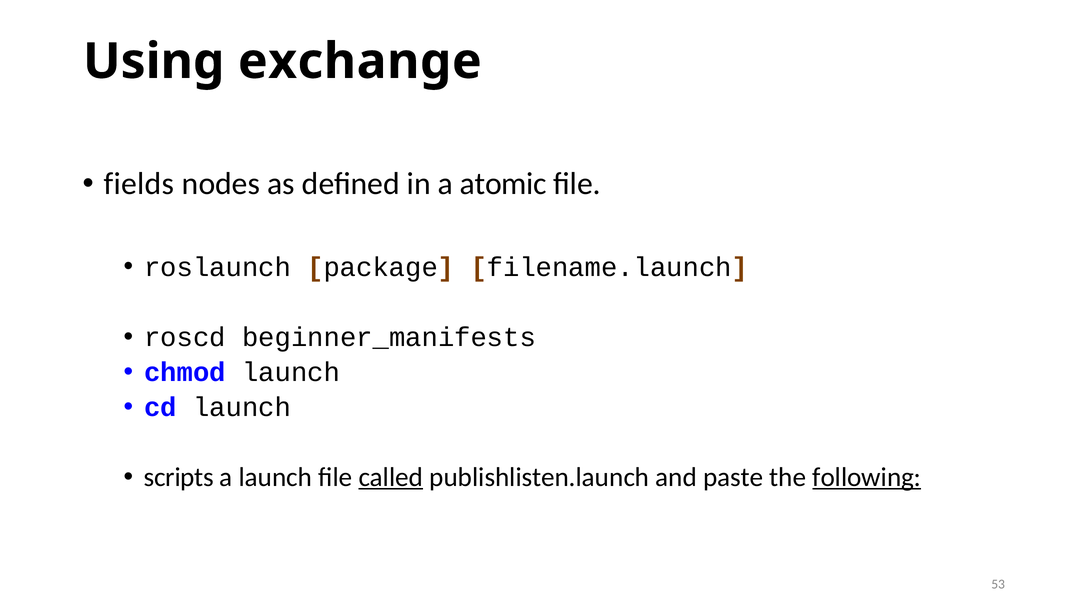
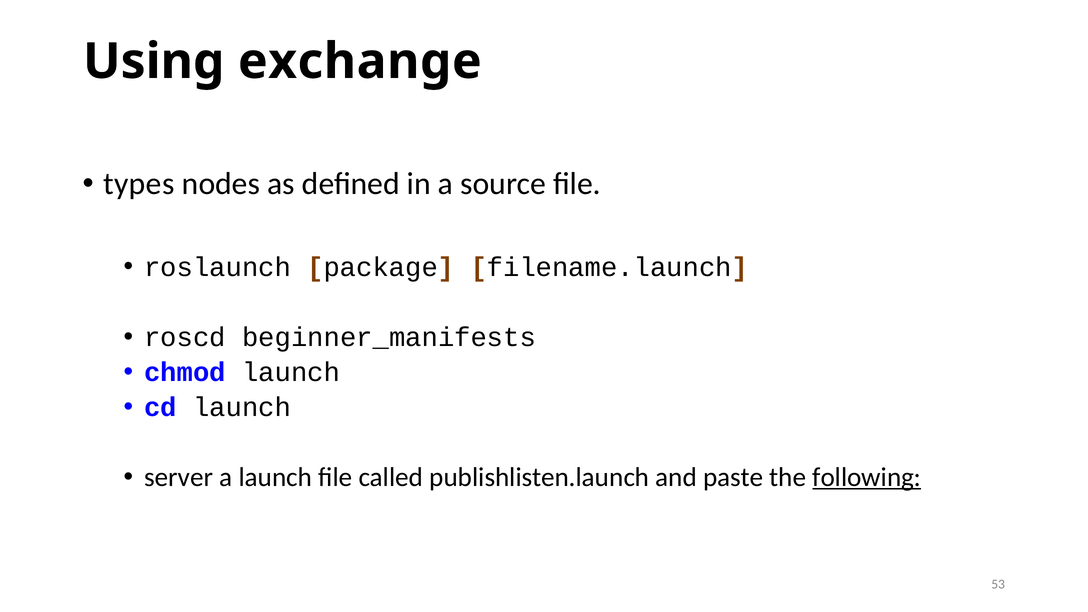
fields: fields -> types
atomic: atomic -> source
scripts: scripts -> server
called underline: present -> none
